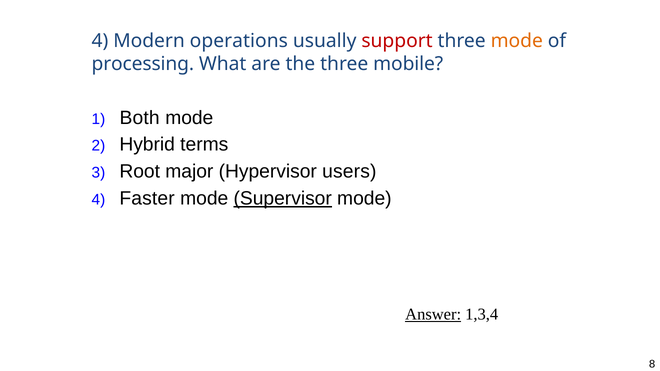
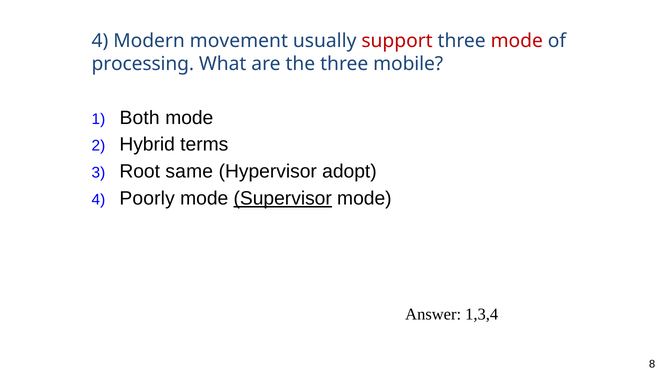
operations: operations -> movement
mode at (517, 41) colour: orange -> red
major: major -> same
users: users -> adopt
Faster: Faster -> Poorly
Answer underline: present -> none
